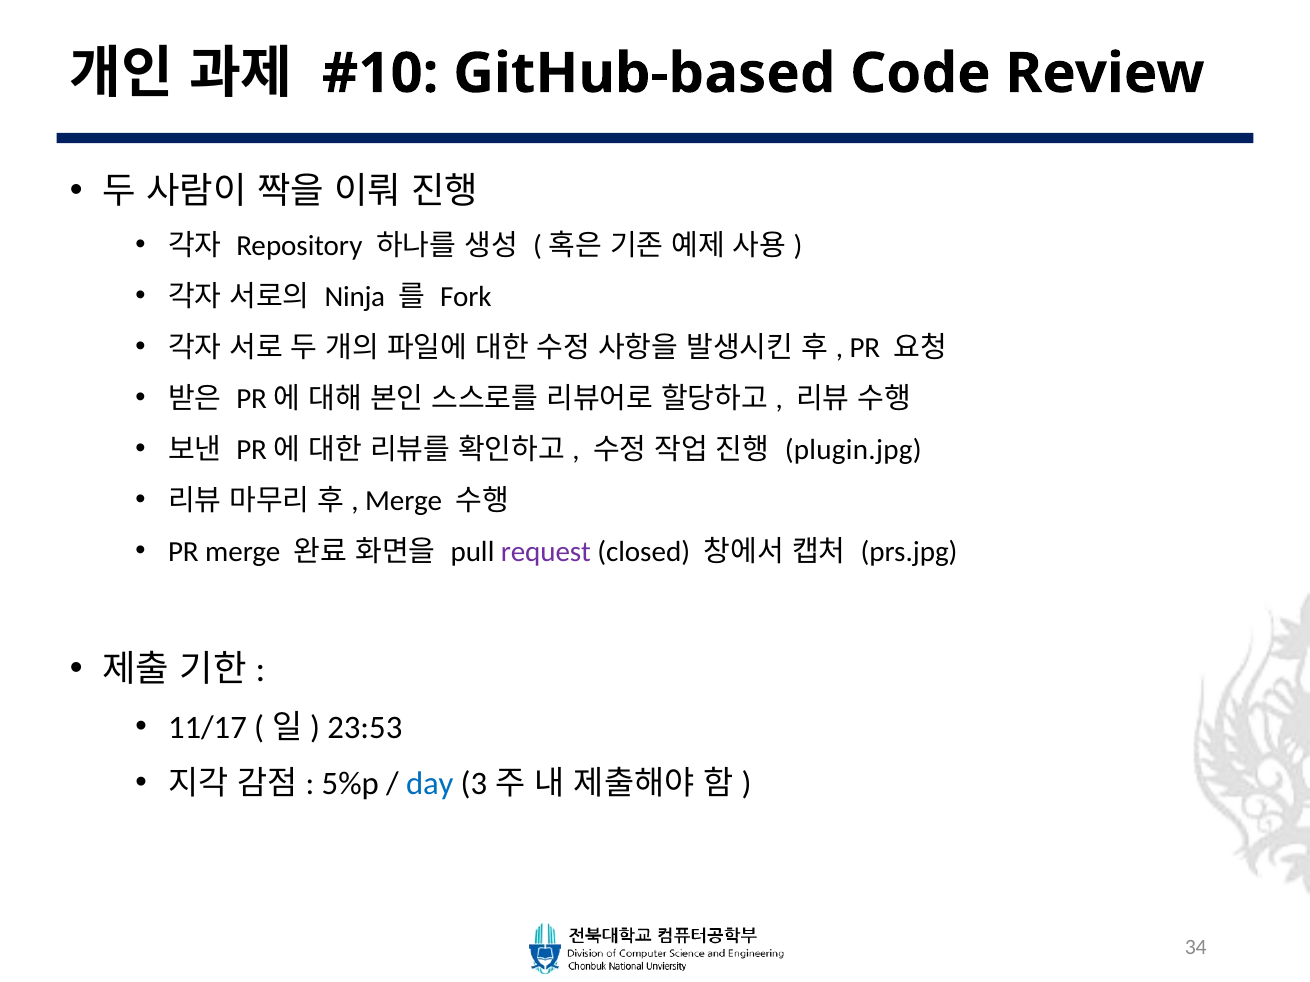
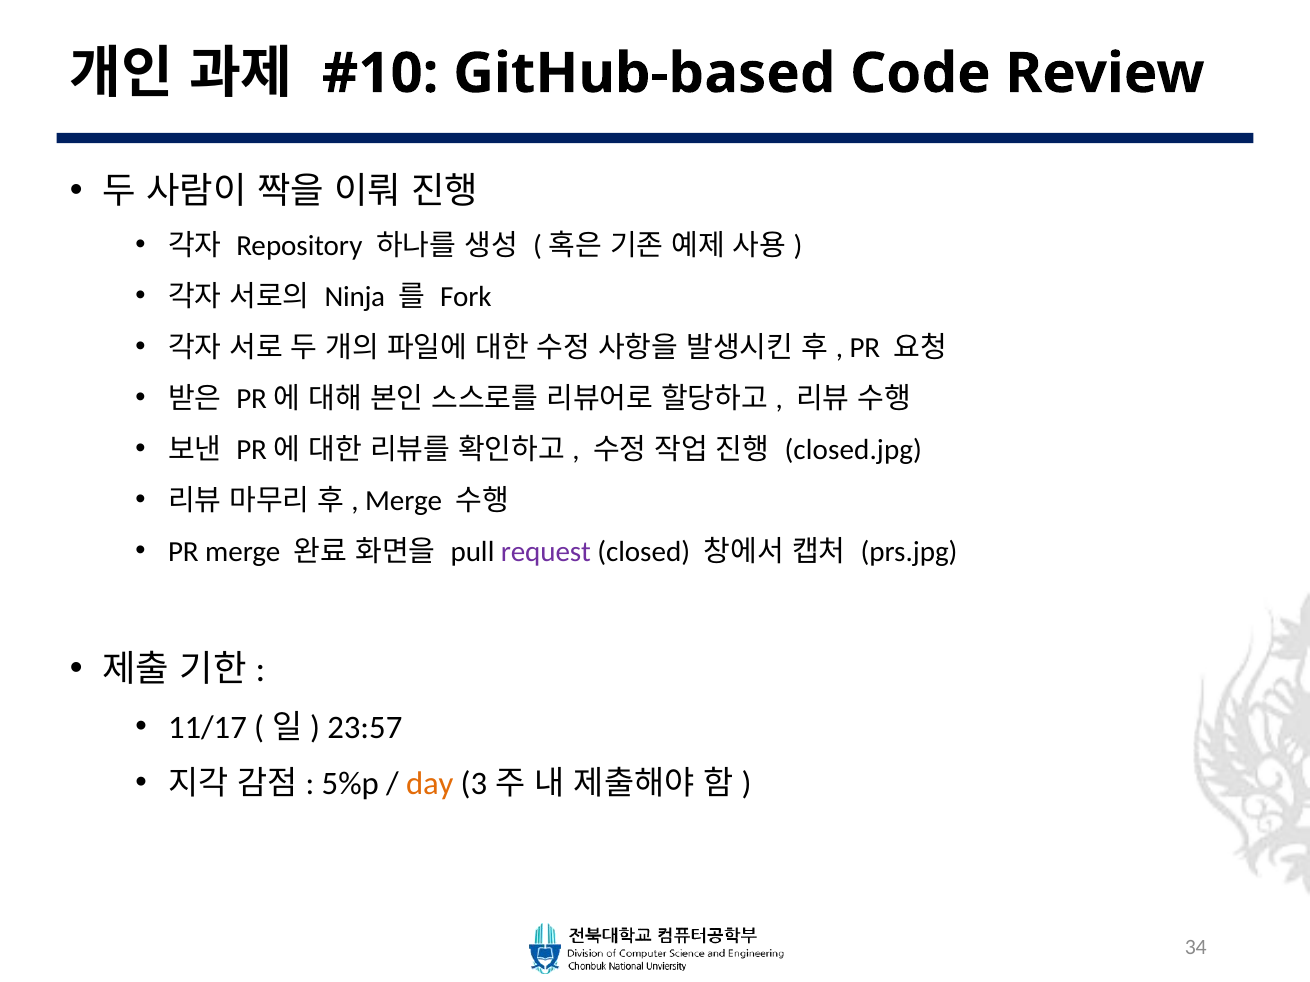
plugin.jpg: plugin.jpg -> closed.jpg
23:53: 23:53 -> 23:57
day colour: blue -> orange
